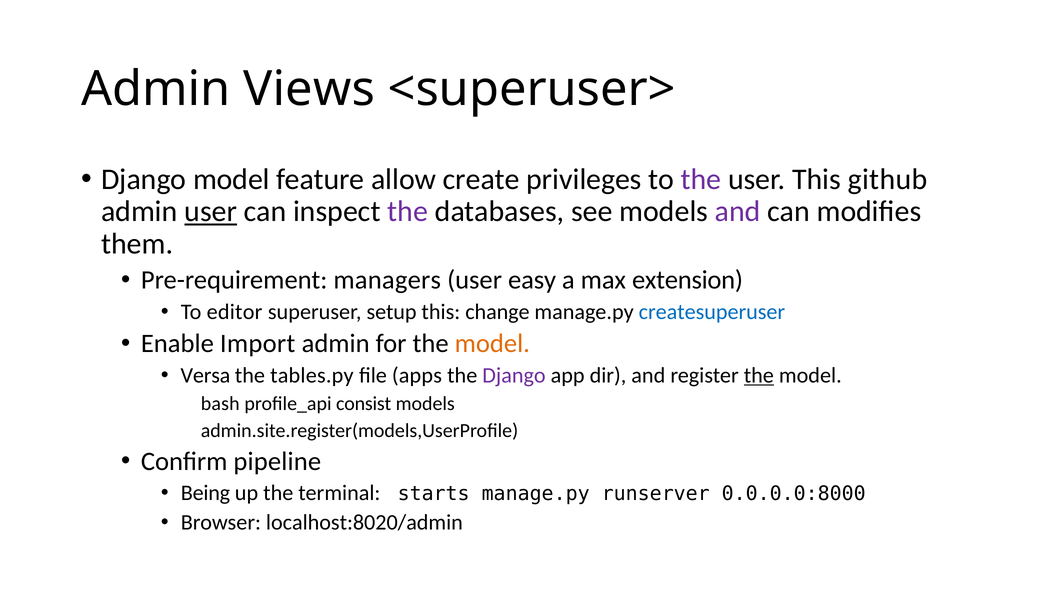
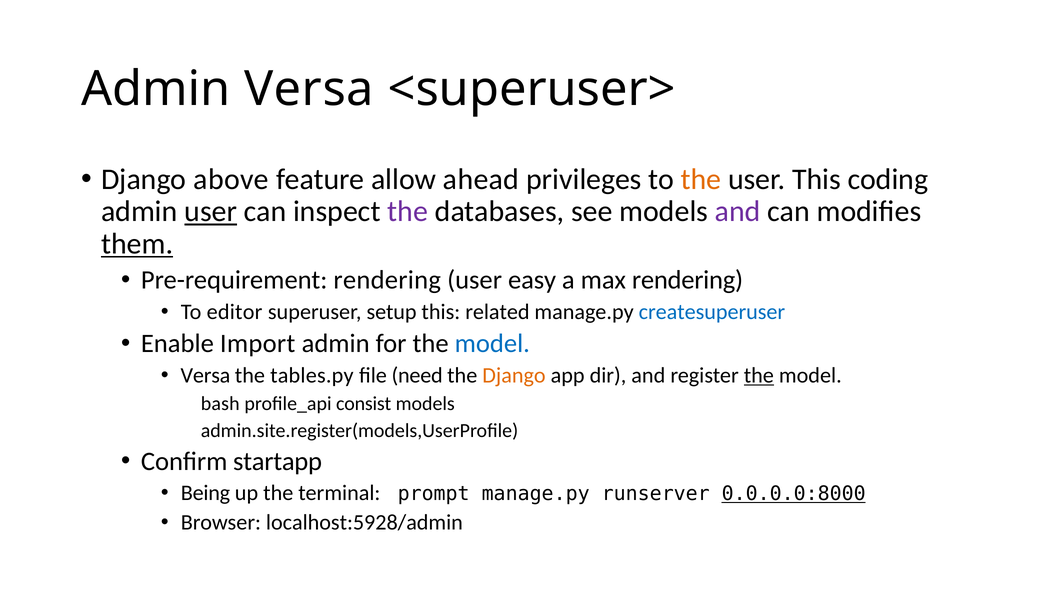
Admin Views: Views -> Versa
Django model: model -> above
create: create -> ahead
the at (701, 179) colour: purple -> orange
github: github -> coding
them underline: none -> present
Pre-requirement managers: managers -> rendering
max extension: extension -> rendering
change: change -> related
model at (492, 344) colour: orange -> blue
apps: apps -> need
Django at (514, 376) colour: purple -> orange
pipeline: pipeline -> startapp
starts: starts -> prompt
0.0.0.0:8000 underline: none -> present
localhost:8020/admin: localhost:8020/admin -> localhost:5928/admin
